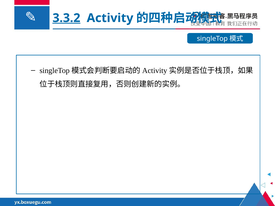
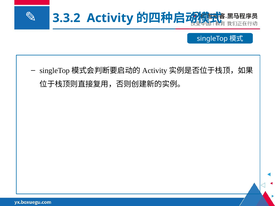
3.3.2 underline: present -> none
